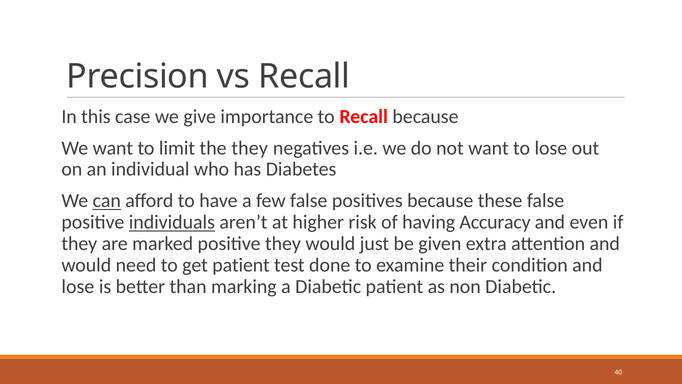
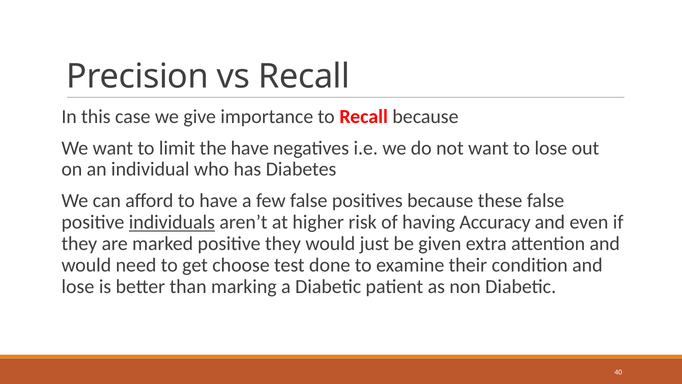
the they: they -> have
can underline: present -> none
get patient: patient -> choose
